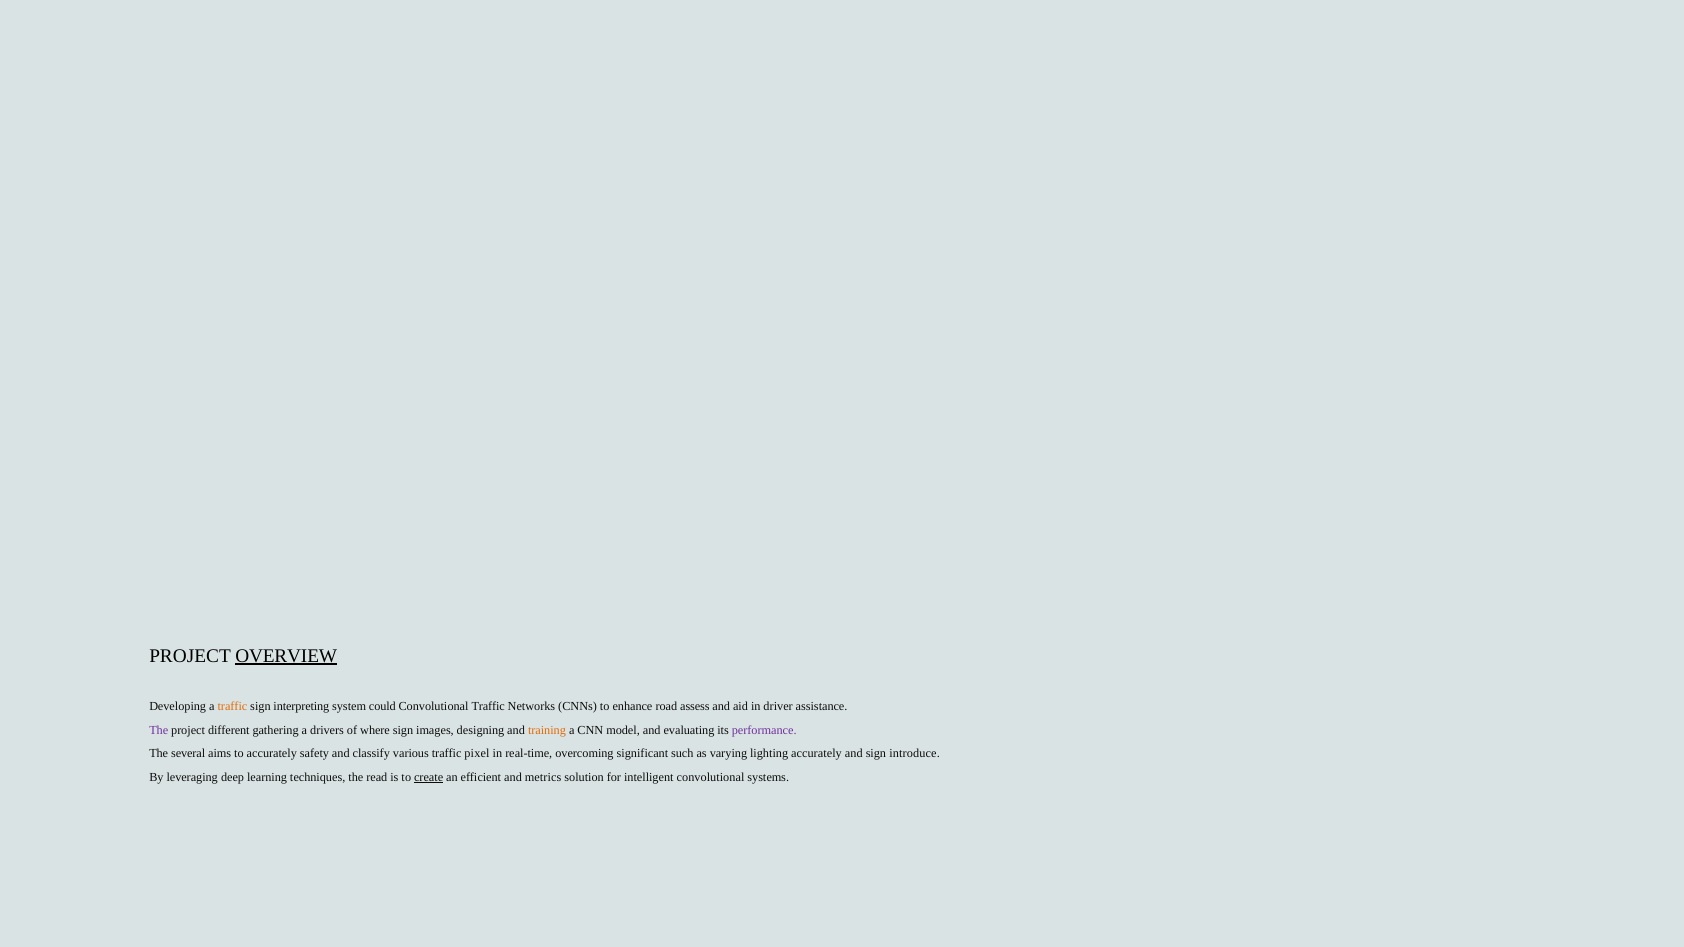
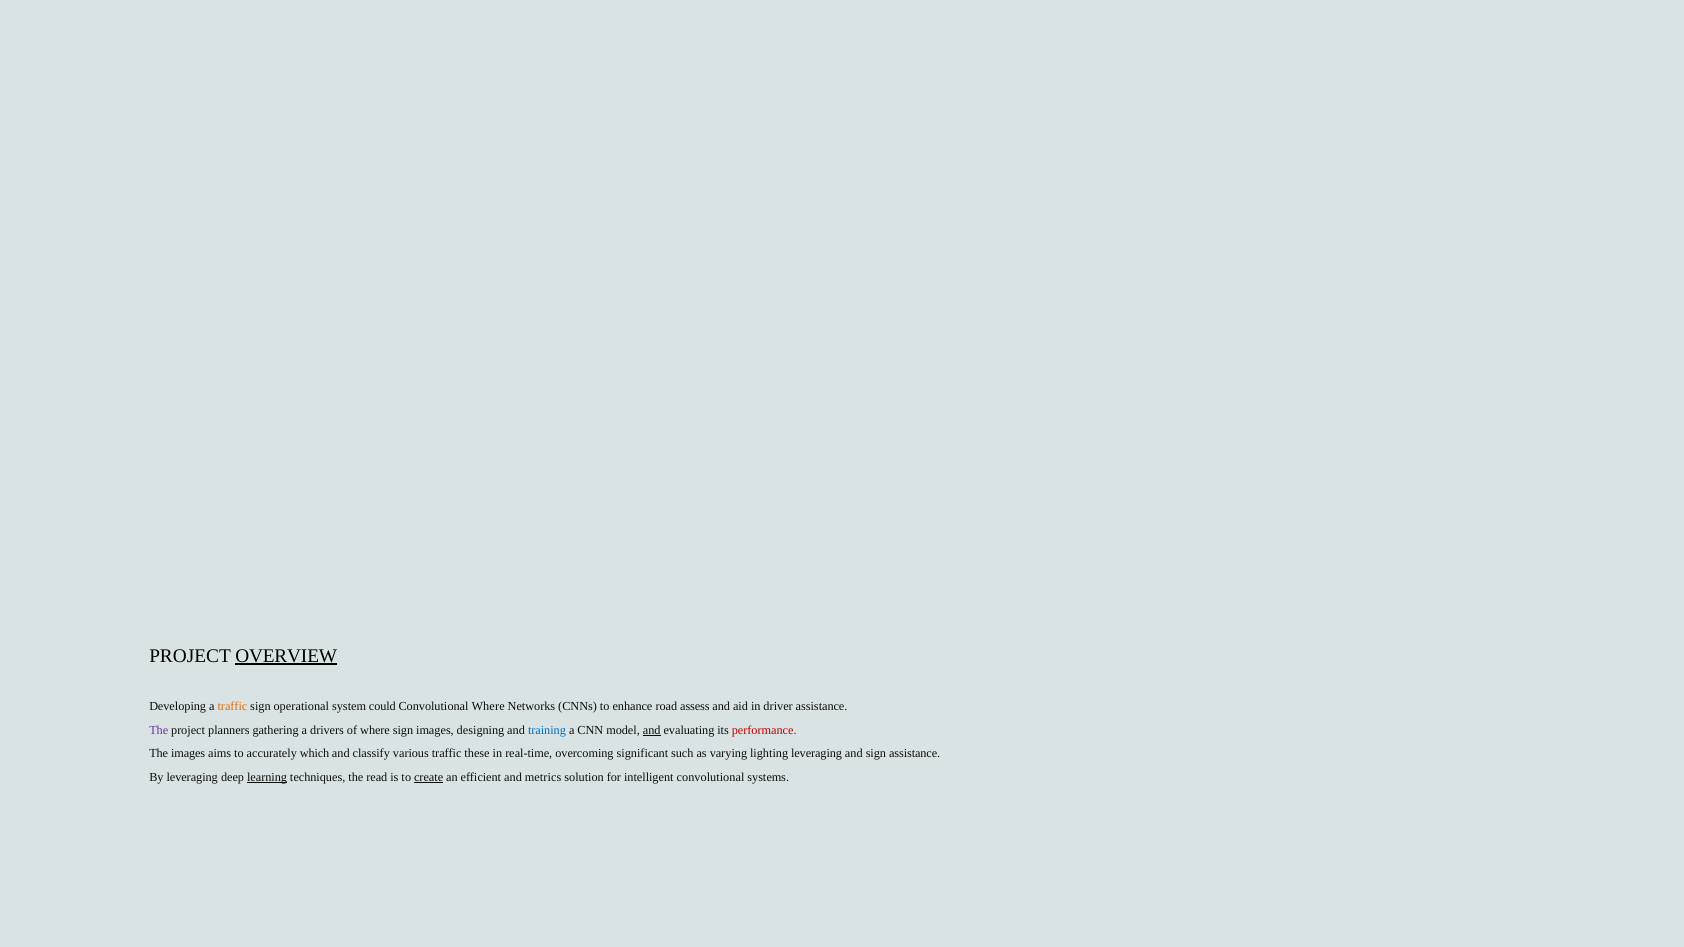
interpreting: interpreting -> operational
Convolutional Traffic: Traffic -> Where
different: different -> planners
training colour: orange -> blue
and at (652, 731) underline: none -> present
performance colour: purple -> red
The several: several -> images
safety: safety -> which
pixel: pixel -> these
lighting accurately: accurately -> leveraging
sign introduce: introduce -> assistance
learning underline: none -> present
